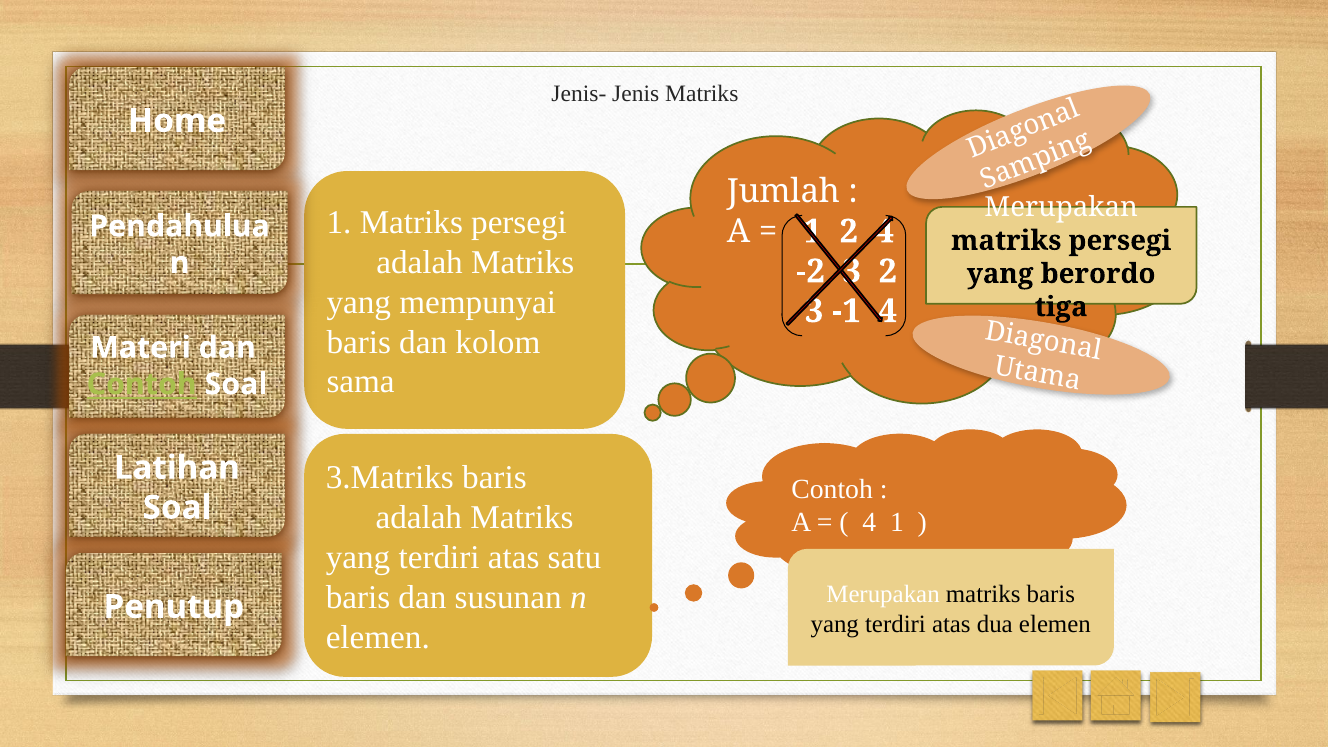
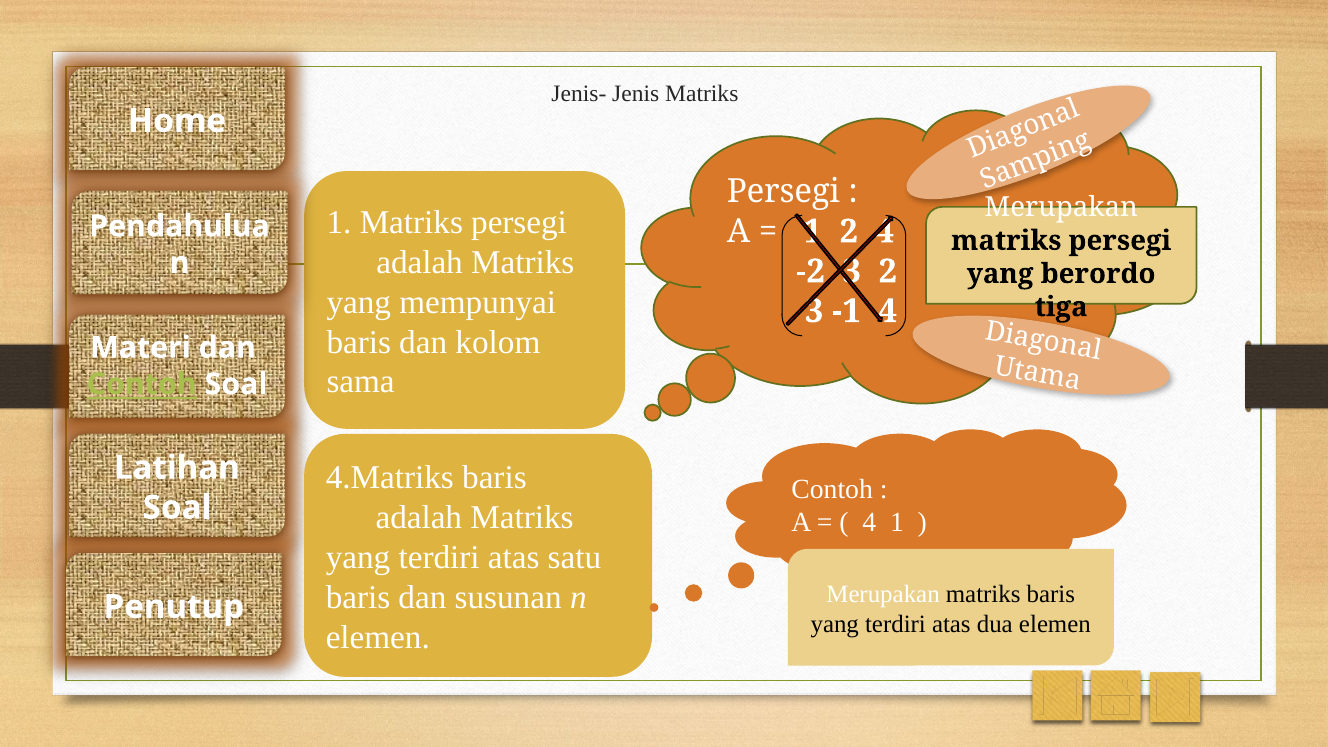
Jumlah at (783, 192): Jumlah -> Persegi
3.Matriks: 3.Matriks -> 4.Matriks
